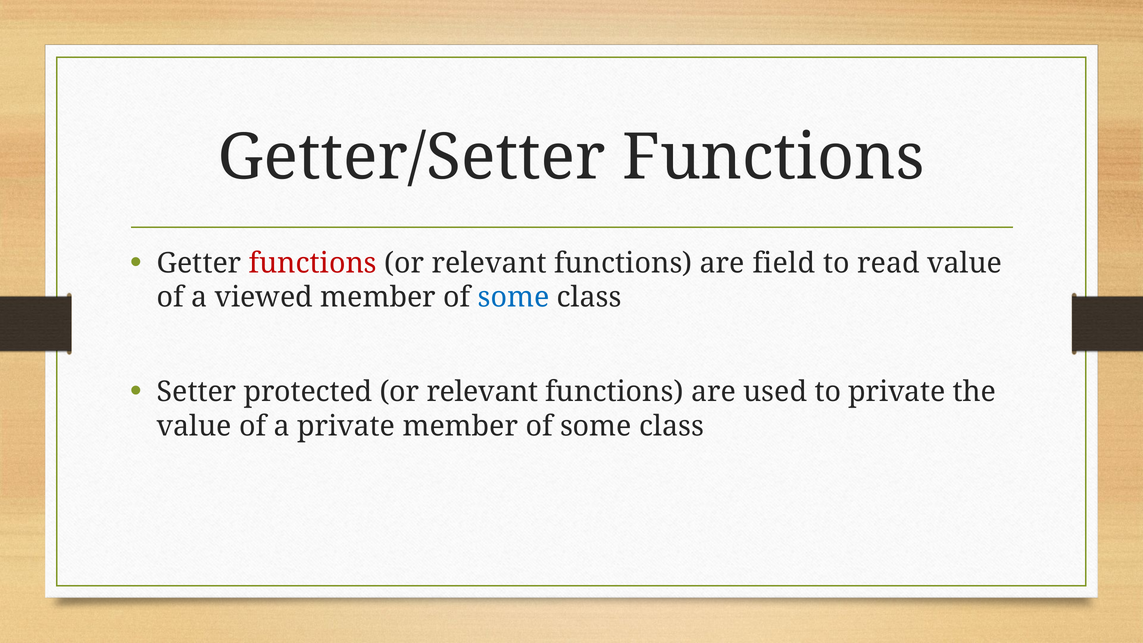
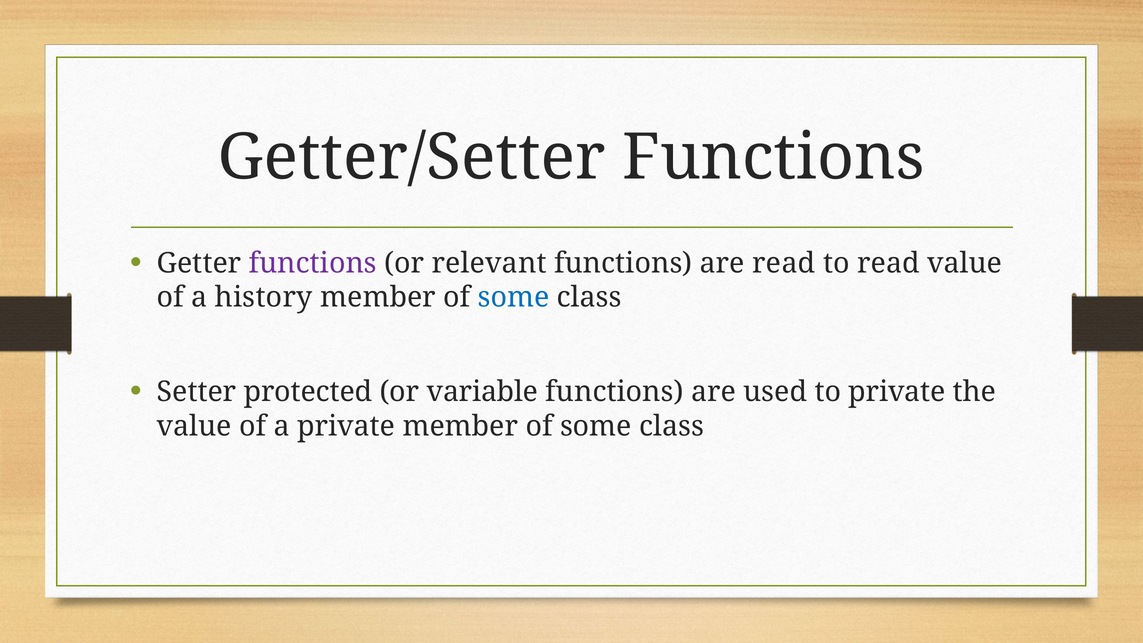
functions at (313, 263) colour: red -> purple
are field: field -> read
viewed: viewed -> history
relevant at (483, 392): relevant -> variable
